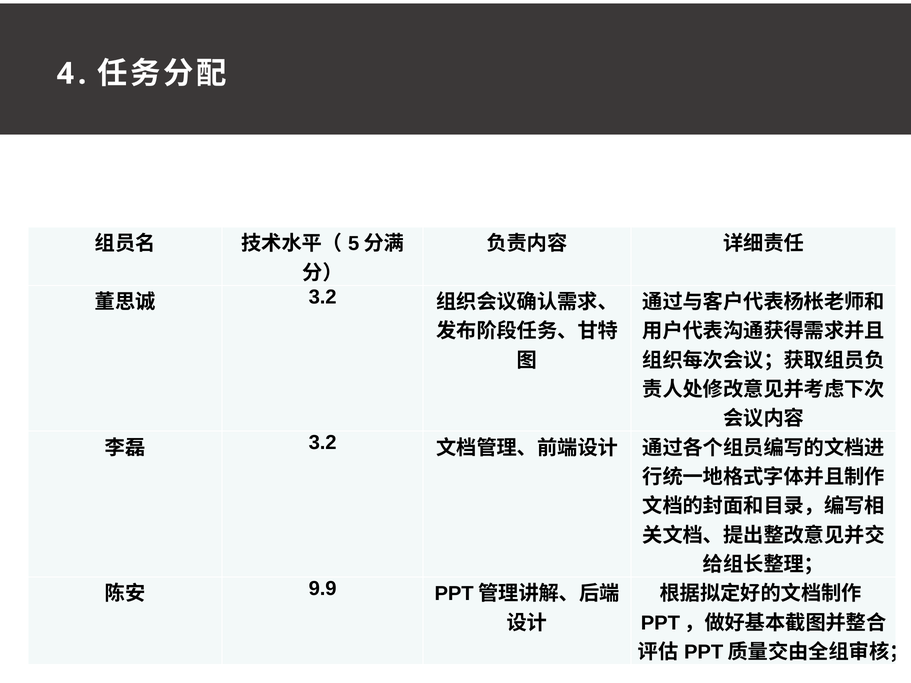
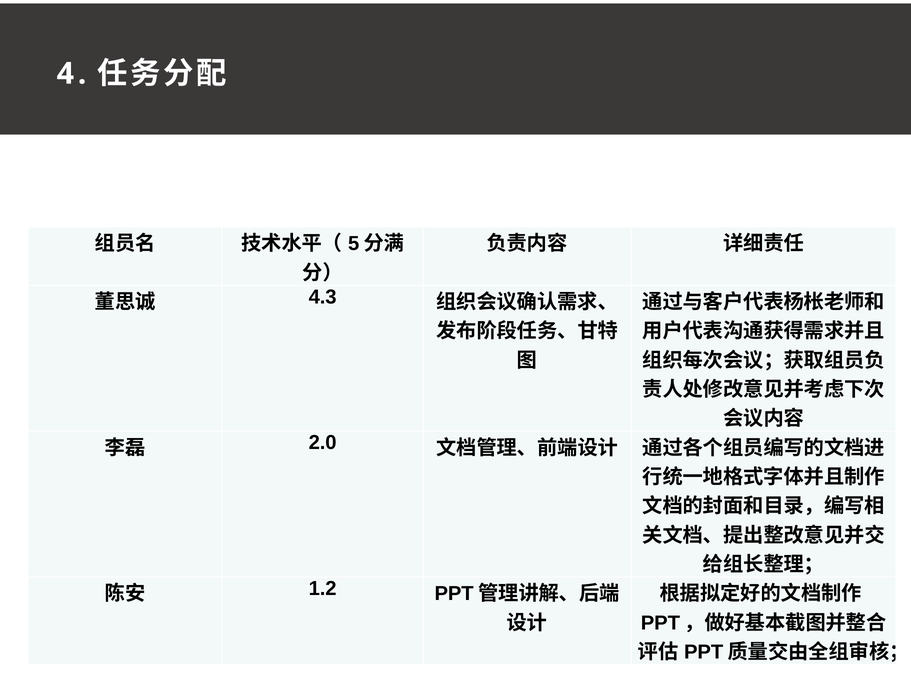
3.2 at (323, 297): 3.2 -> 4.3
3.2 at (323, 443): 3.2 -> 2.0
9.9: 9.9 -> 1.2
